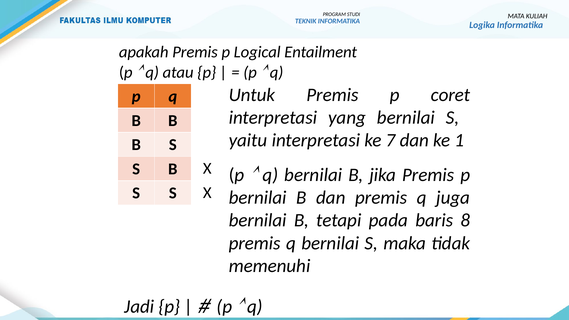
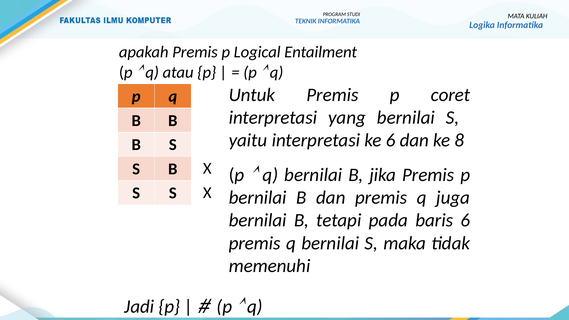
ke 7: 7 -> 6
1: 1 -> 8
baris 8: 8 -> 6
